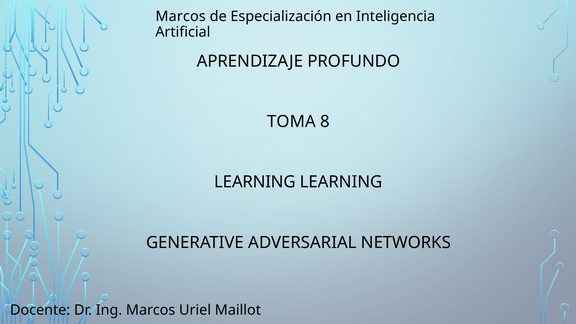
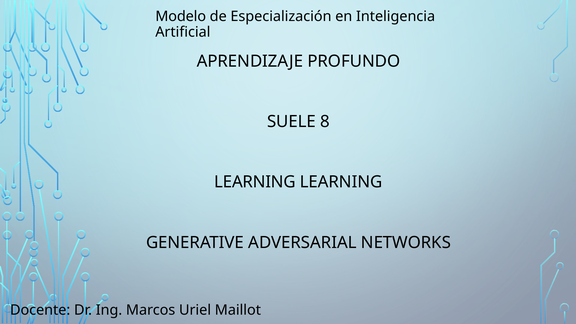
Marcos at (181, 16): Marcos -> Modelo
TOMA: TOMA -> SUELE
